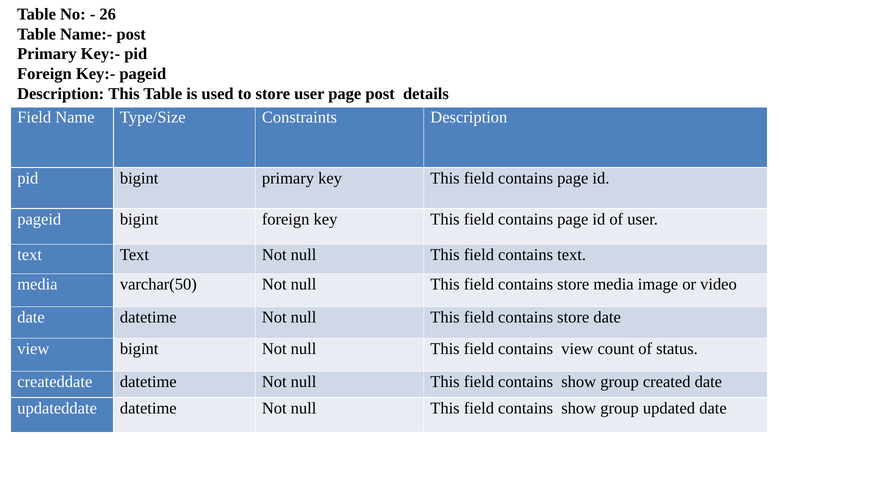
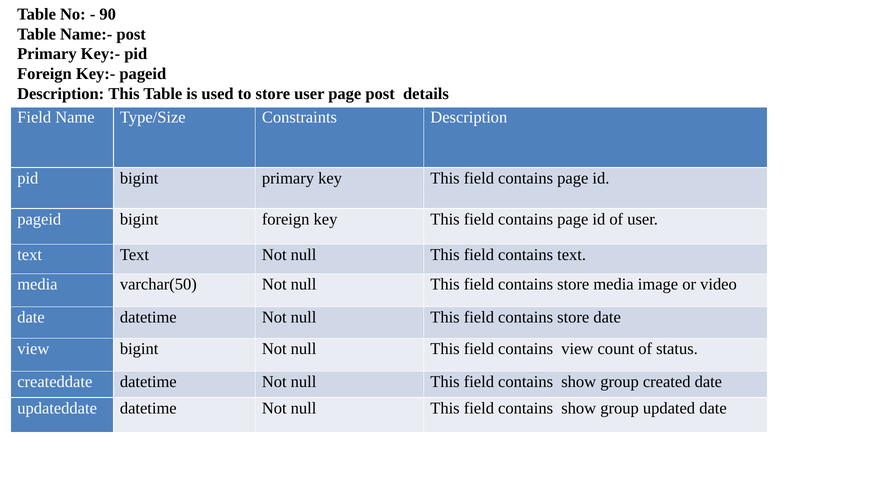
26: 26 -> 90
